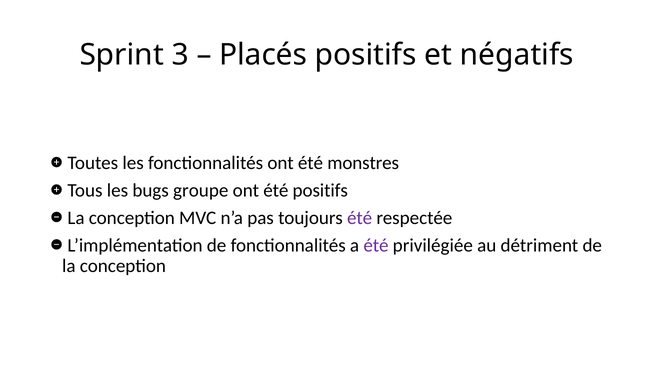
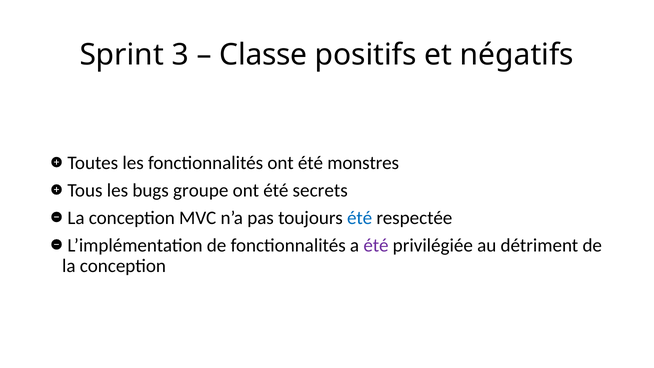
Placés: Placés -> Classe
été positifs: positifs -> secrets
été at (360, 218) colour: purple -> blue
